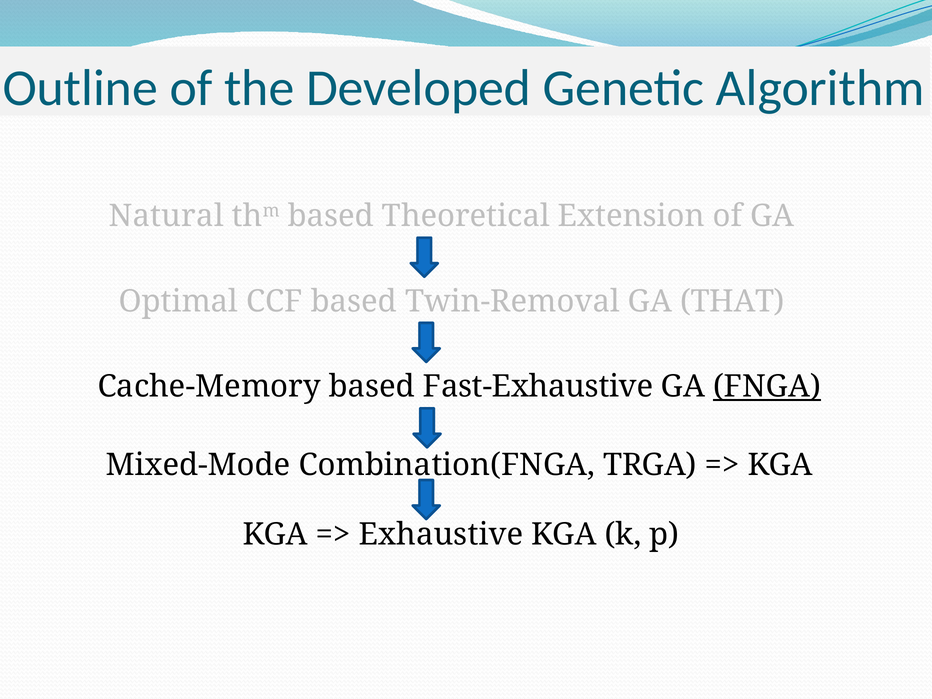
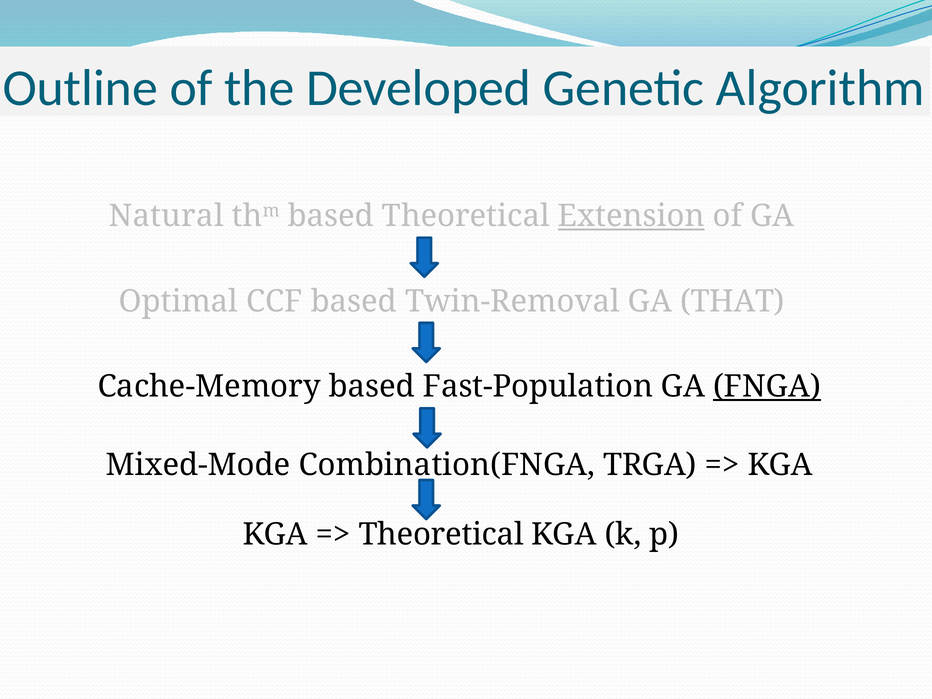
Extension underline: none -> present
Fast-Exhaustive: Fast-Exhaustive -> Fast-Population
Exhaustive at (441, 535): Exhaustive -> Theoretical
